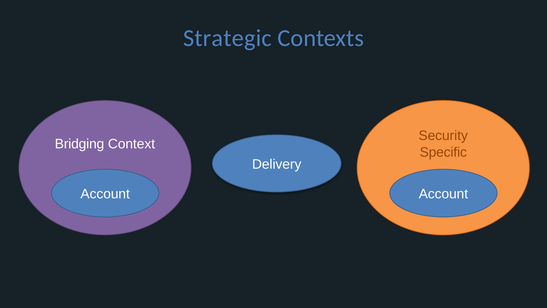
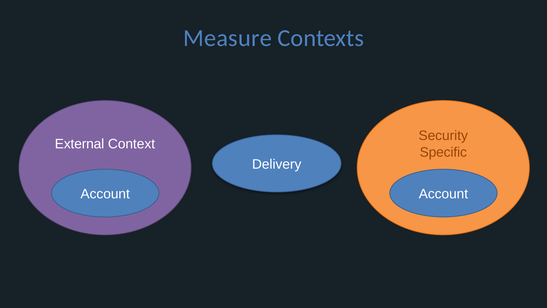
Strategic: Strategic -> Measure
Bridging: Bridging -> External
